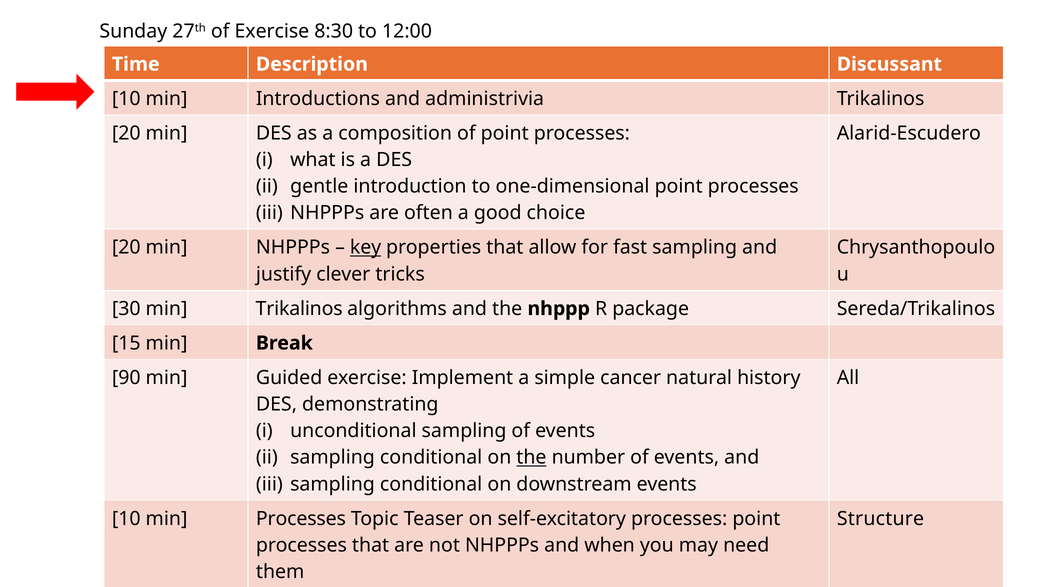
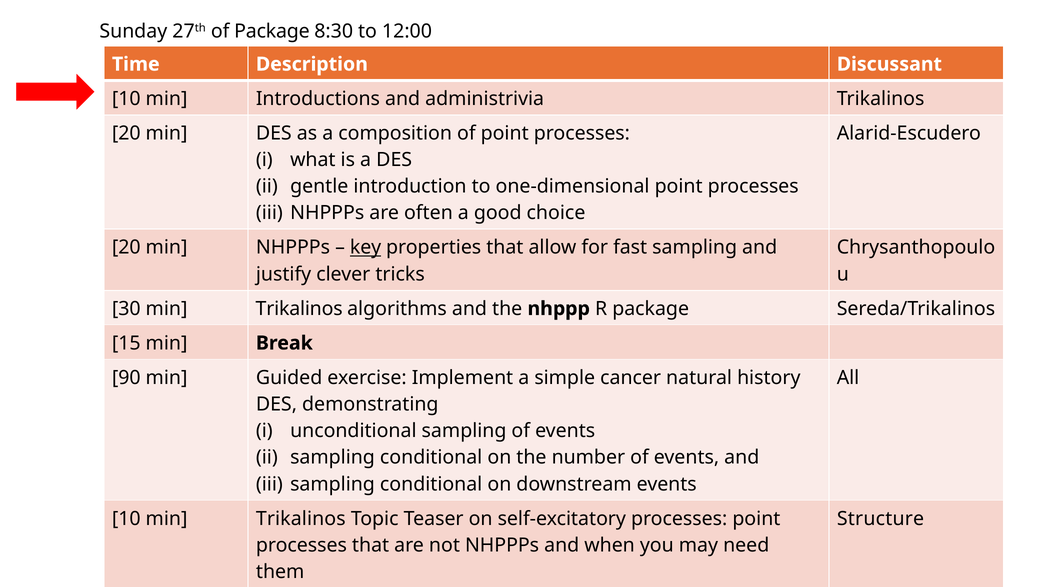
of Exercise: Exercise -> Package
the at (531, 457) underline: present -> none
10 min Processes: Processes -> Trikalinos
